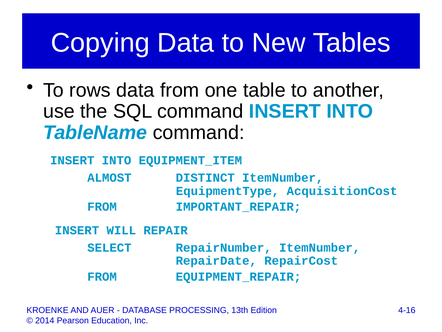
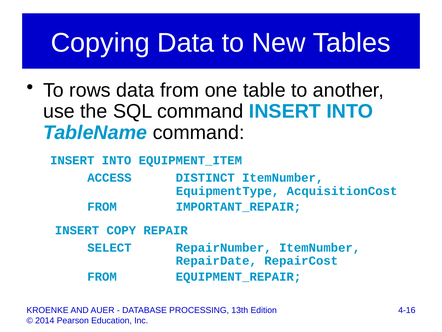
ALMOST: ALMOST -> ACCESS
WILL: WILL -> COPY
